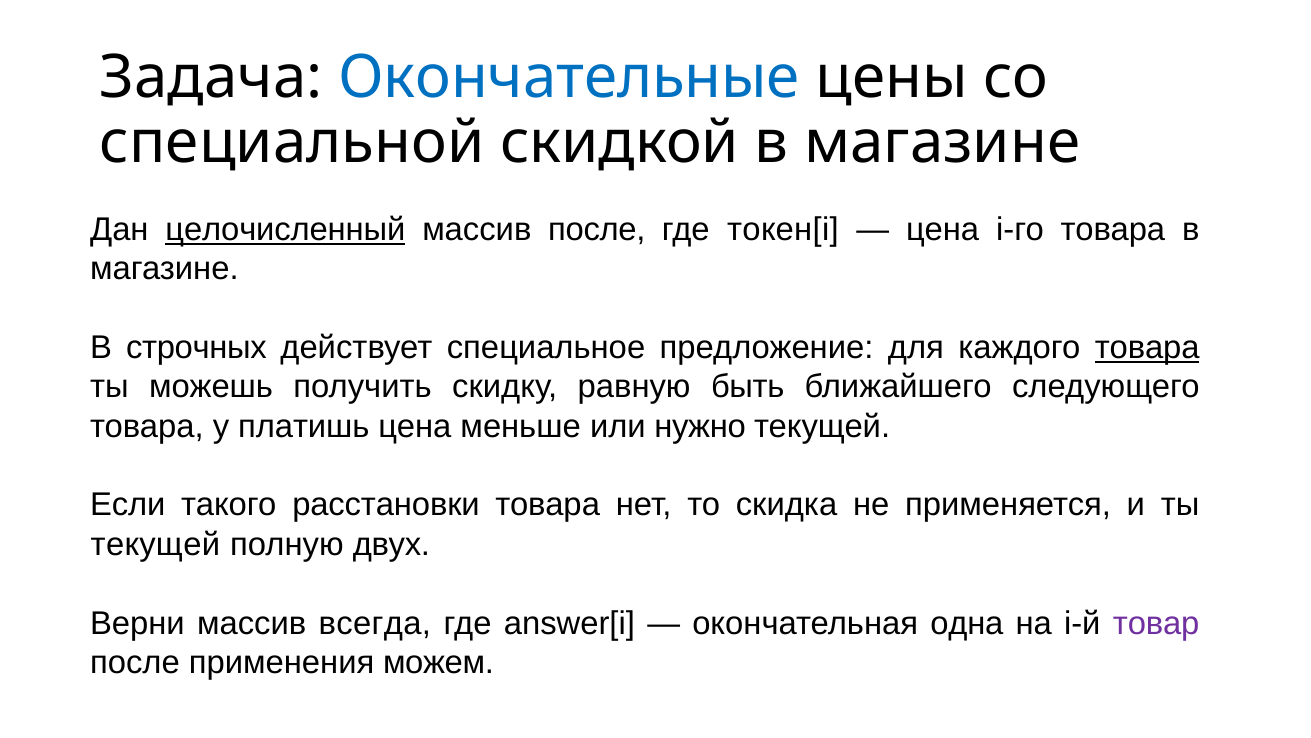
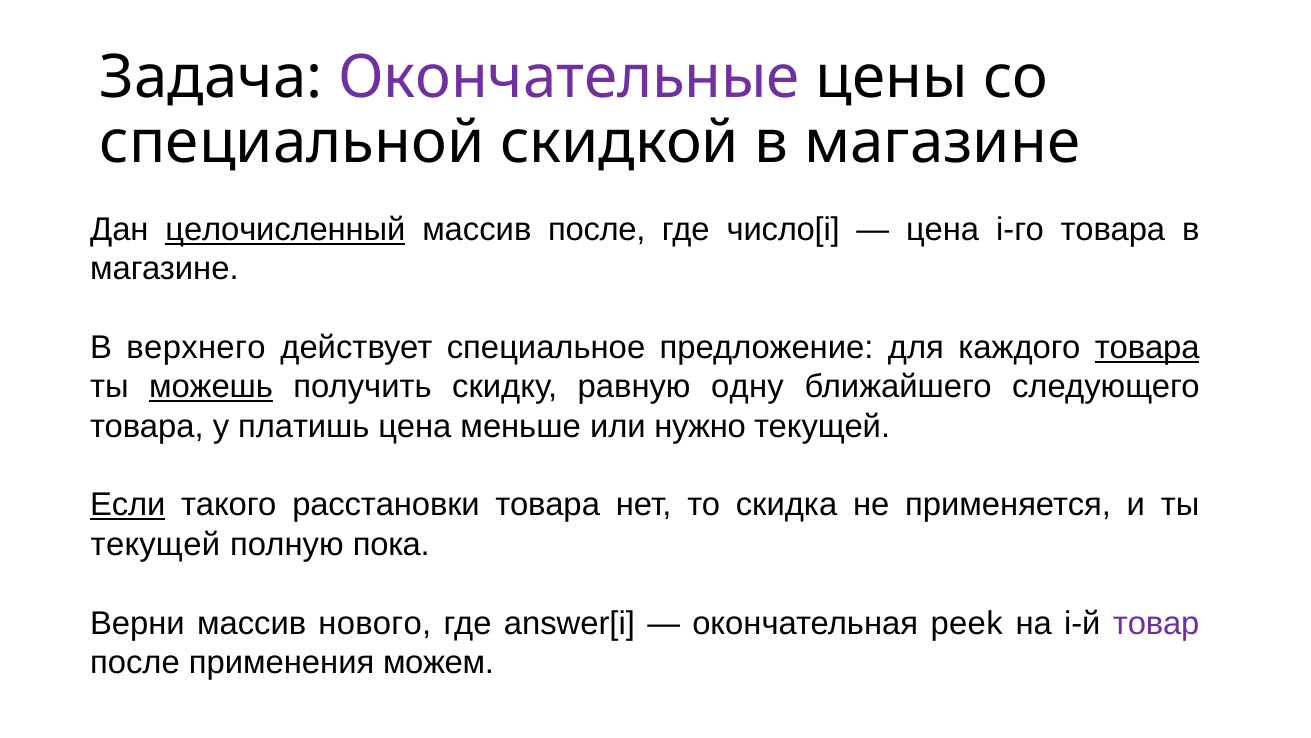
Окончательные colour: blue -> purple
токен[i: токен[i -> число[i
строчных: строчных -> верхнего
можешь underline: none -> present
быть: быть -> одну
Если underline: none -> present
двух: двух -> пока
всегда: всегда -> нового
одна: одна -> peek
